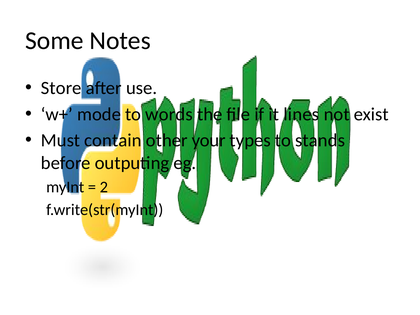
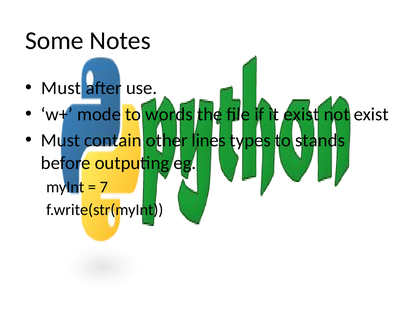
Store at (61, 88): Store -> Must
it lines: lines -> exist
your: your -> lines
2: 2 -> 7
